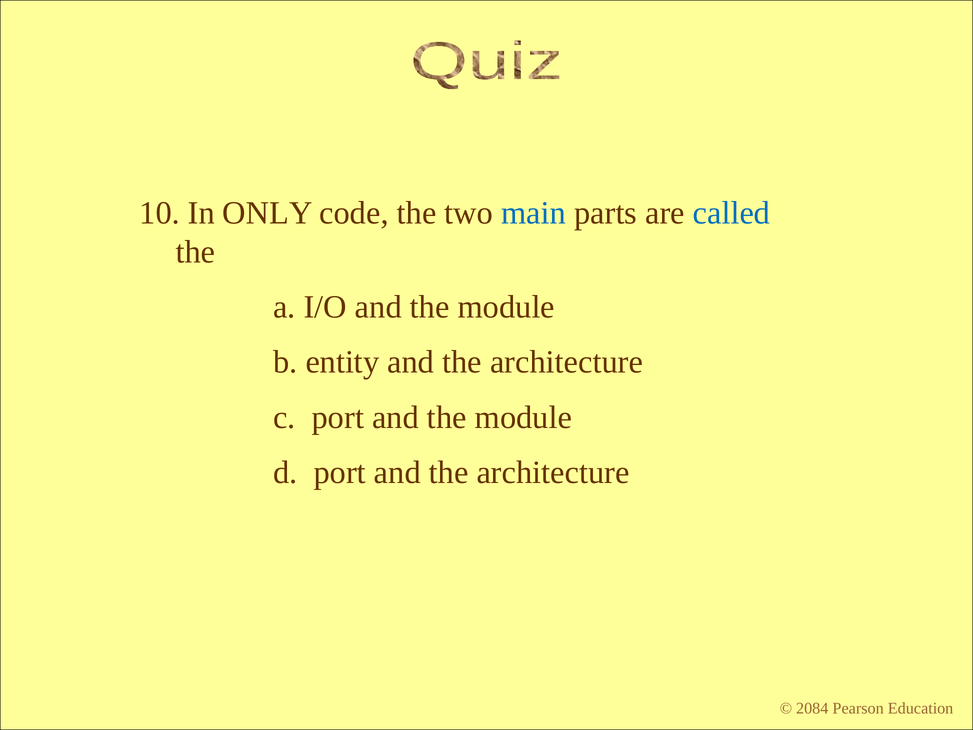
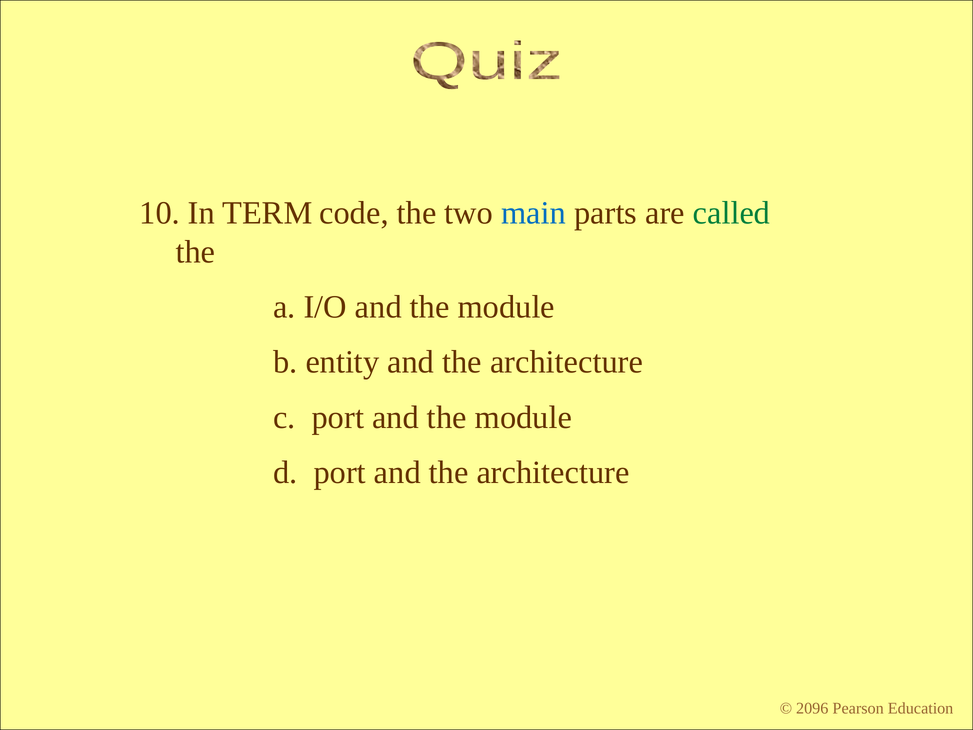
ONLY: ONLY -> TERM
called colour: blue -> green
2084: 2084 -> 2096
